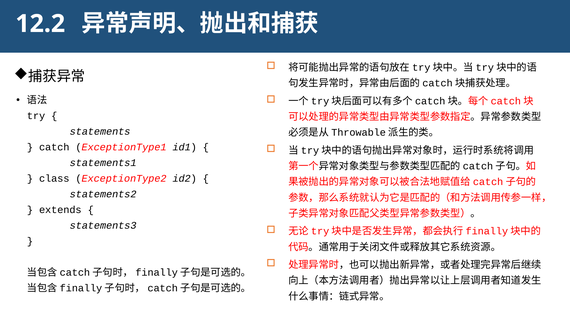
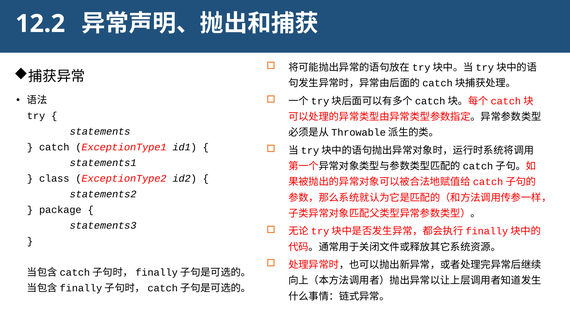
extends: extends -> package
